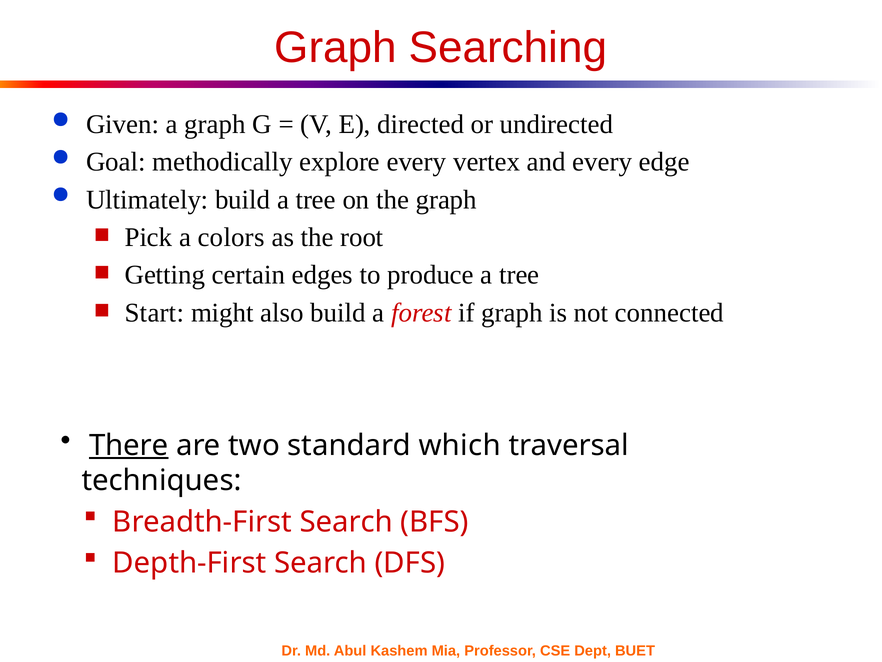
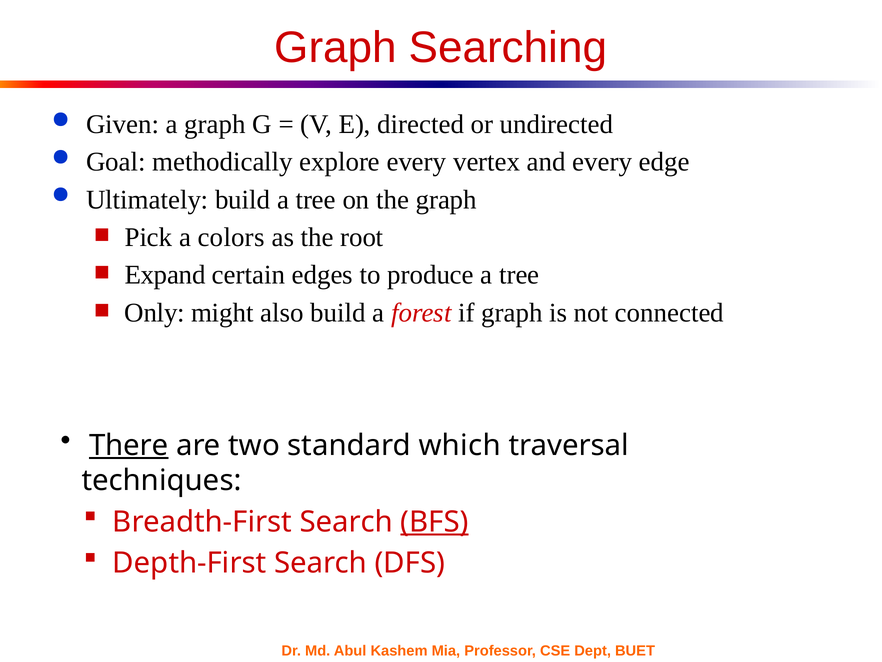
Getting: Getting -> Expand
Start: Start -> Only
BFS underline: none -> present
